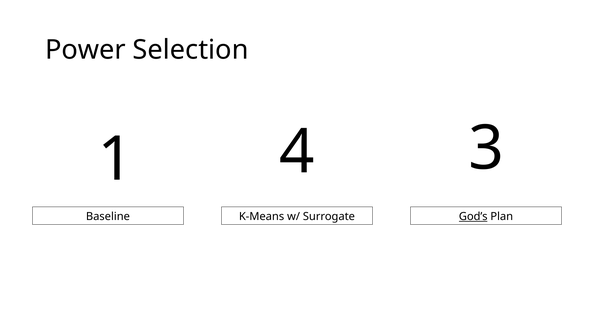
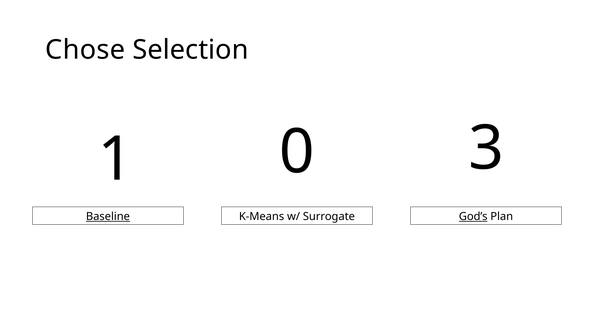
Power: Power -> Chose
4: 4 -> 0
Baseline underline: none -> present
